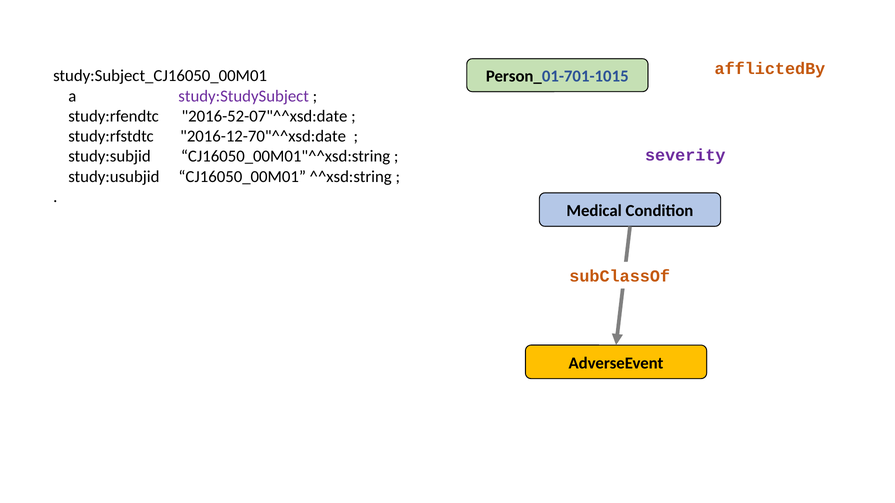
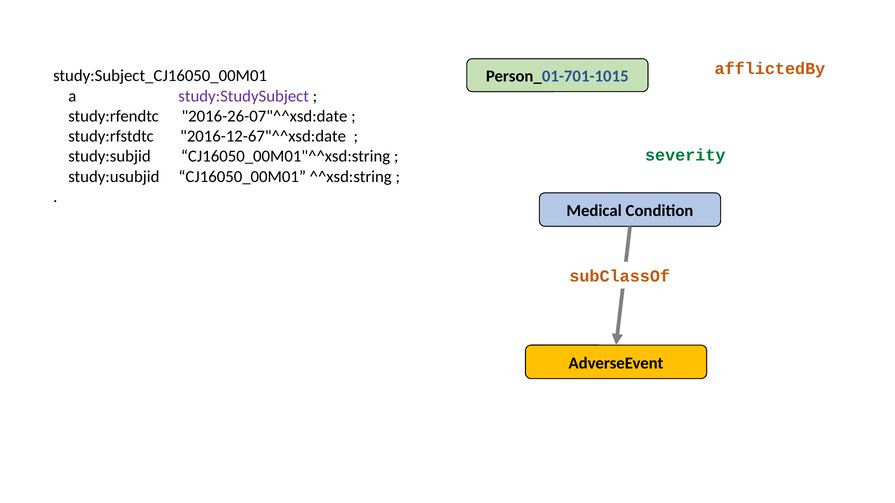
2016-52-07"^^xsd:date: 2016-52-07"^^xsd:date -> 2016-26-07"^^xsd:date
2016-12-70"^^xsd:date: 2016-12-70"^^xsd:date -> 2016-12-67"^^xsd:date
severity colour: purple -> green
